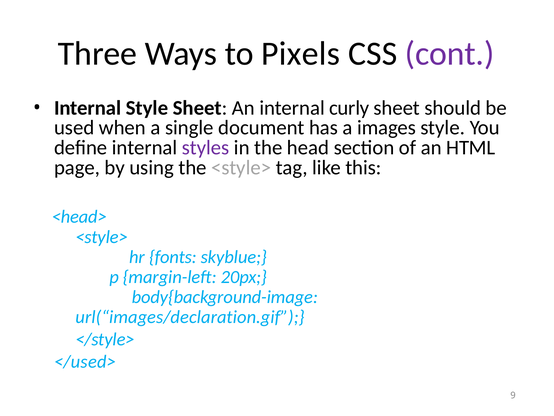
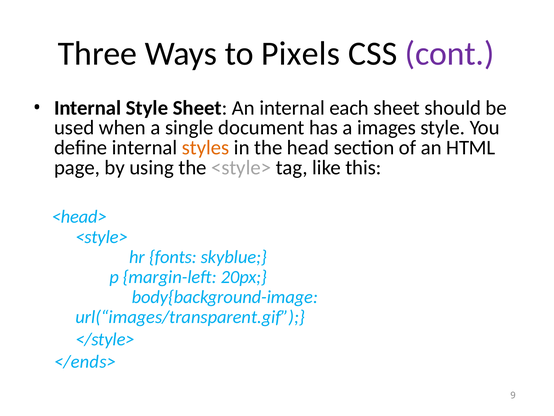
curly: curly -> each
styles colour: purple -> orange
url(“images/declaration.gif: url(“images/declaration.gif -> url(“images/transparent.gif
</used>: </used> -> </ends>
